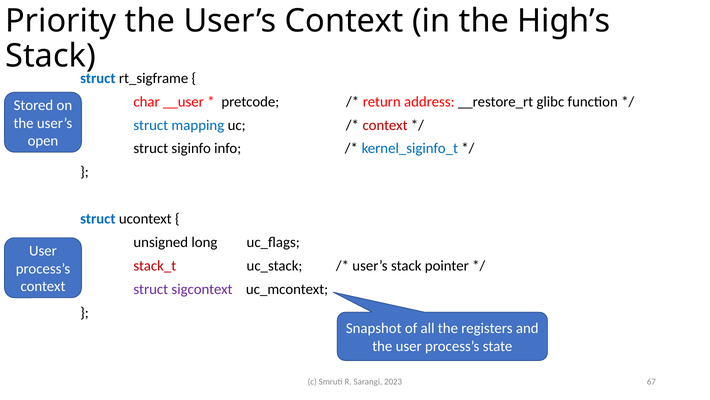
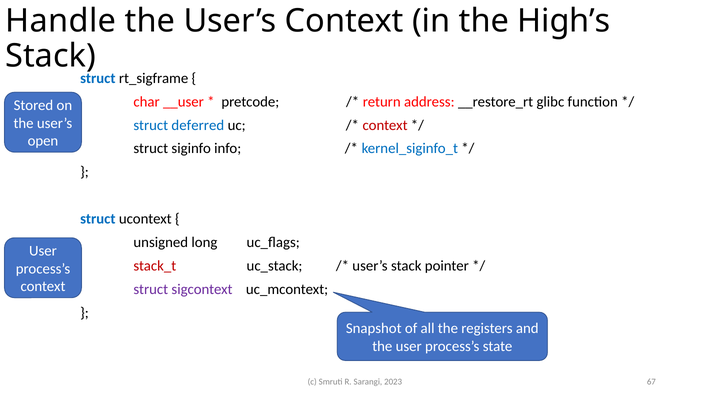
Priority: Priority -> Handle
mapping: mapping -> deferred
